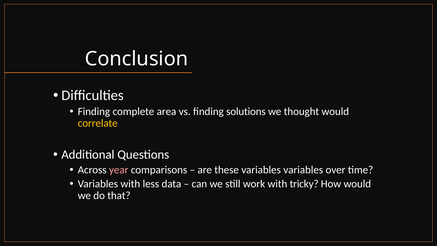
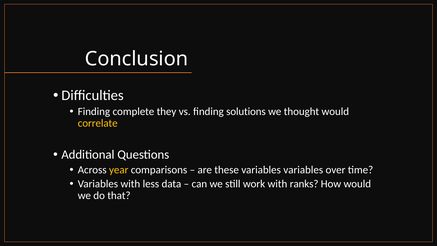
area: area -> they
year colour: pink -> yellow
tricky: tricky -> ranks
